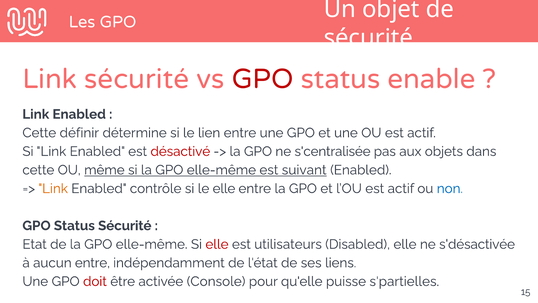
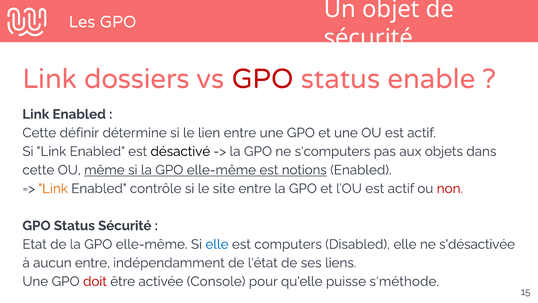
Link sécurité: sécurité -> dossiers
désactivé colour: red -> black
s'centralisée: s'centralisée -> s'computers
suivant: suivant -> notions
le elle: elle -> site
non colour: blue -> red
elle at (217, 244) colour: red -> blue
utilisateurs: utilisateurs -> computers
s'partielles: s'partielles -> s'méthode
